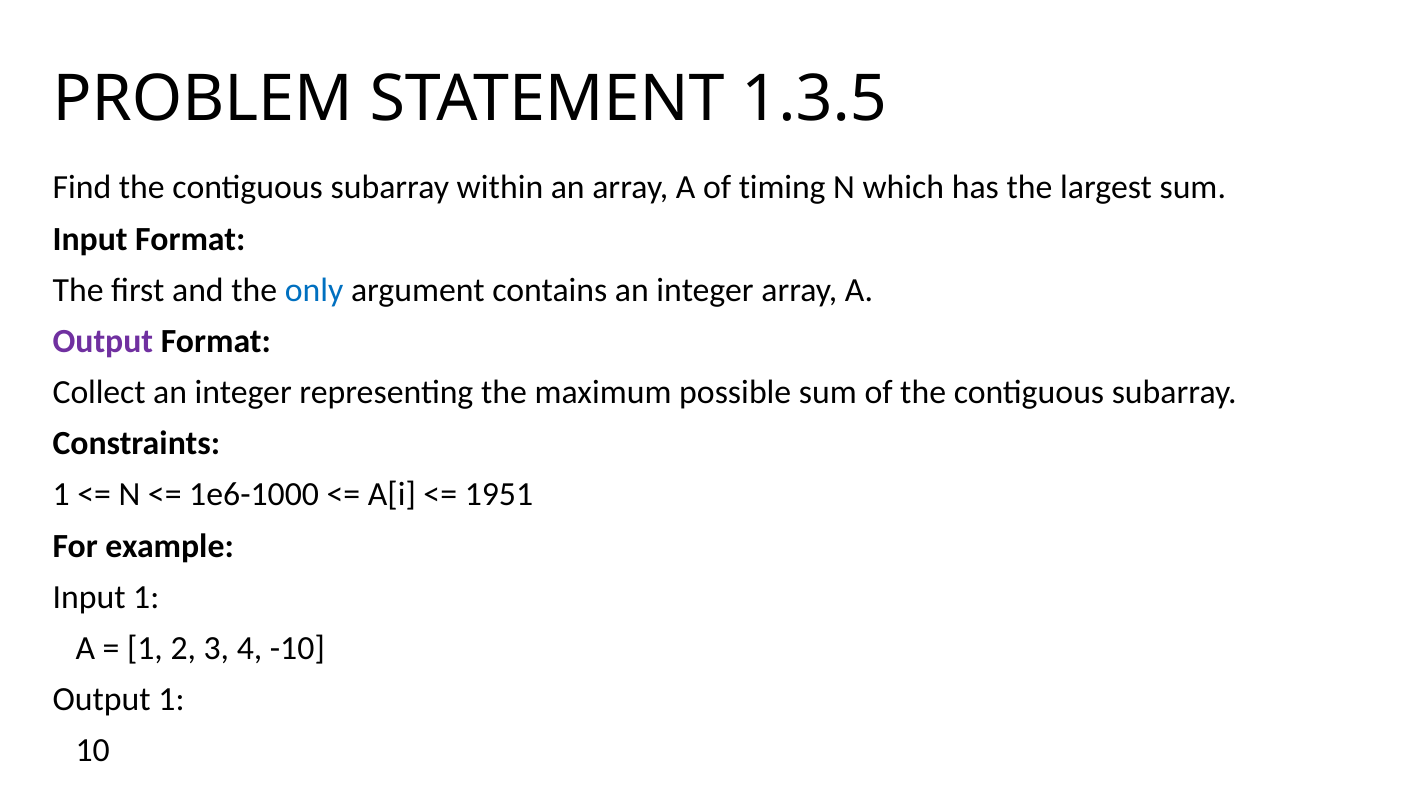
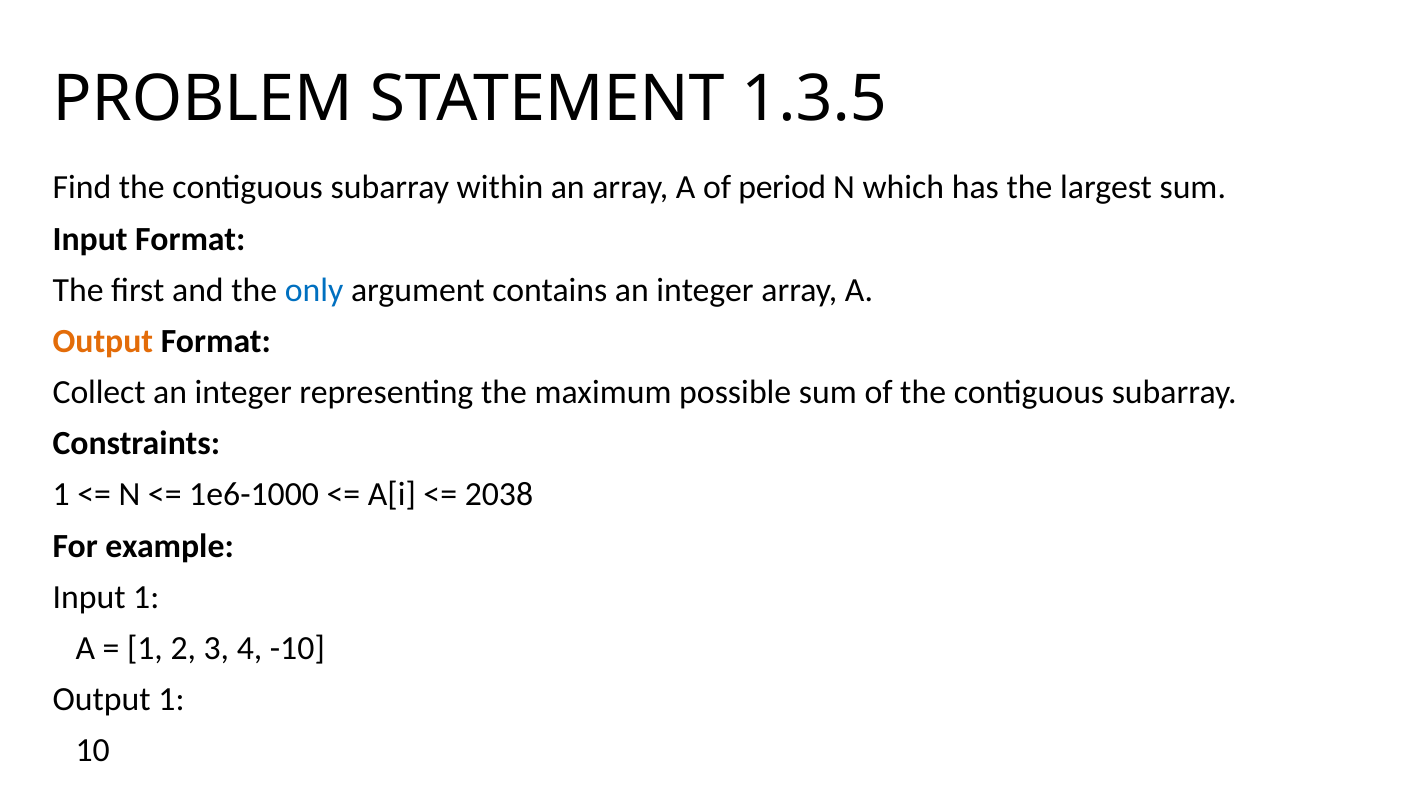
timing: timing -> period
Output at (103, 341) colour: purple -> orange
1951: 1951 -> 2038
